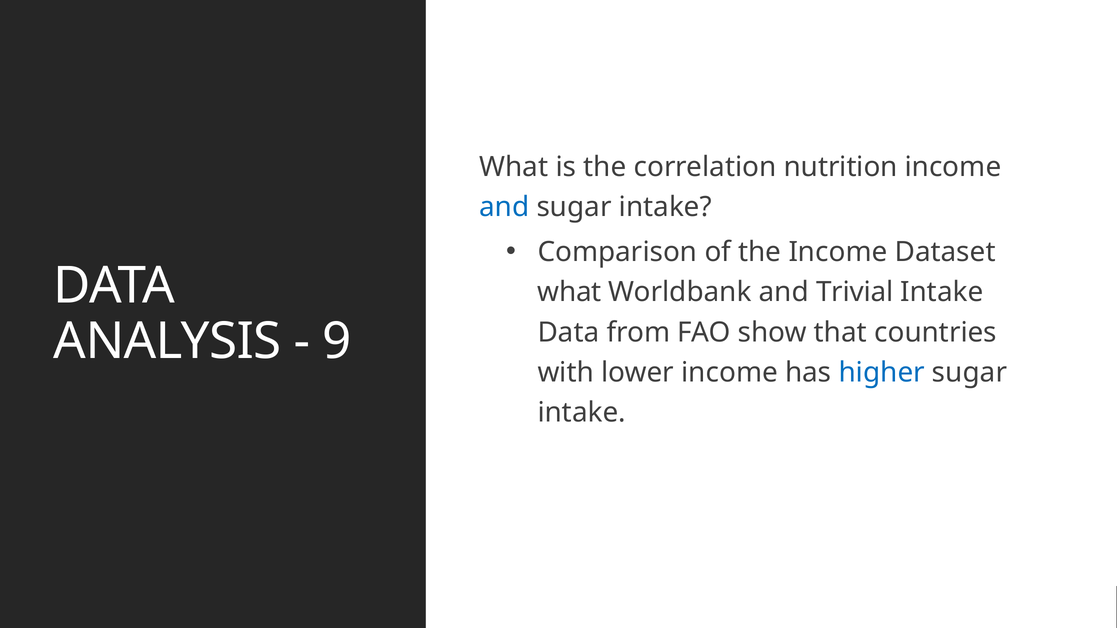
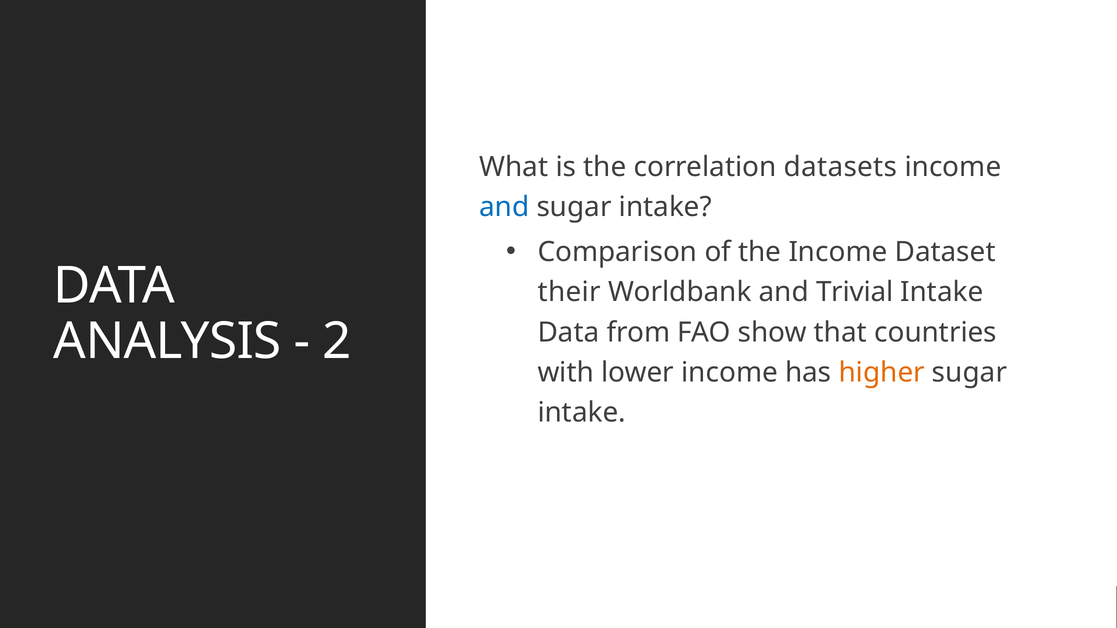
nutrition: nutrition -> datasets
what at (569, 292): what -> their
9: 9 -> 2
higher colour: blue -> orange
